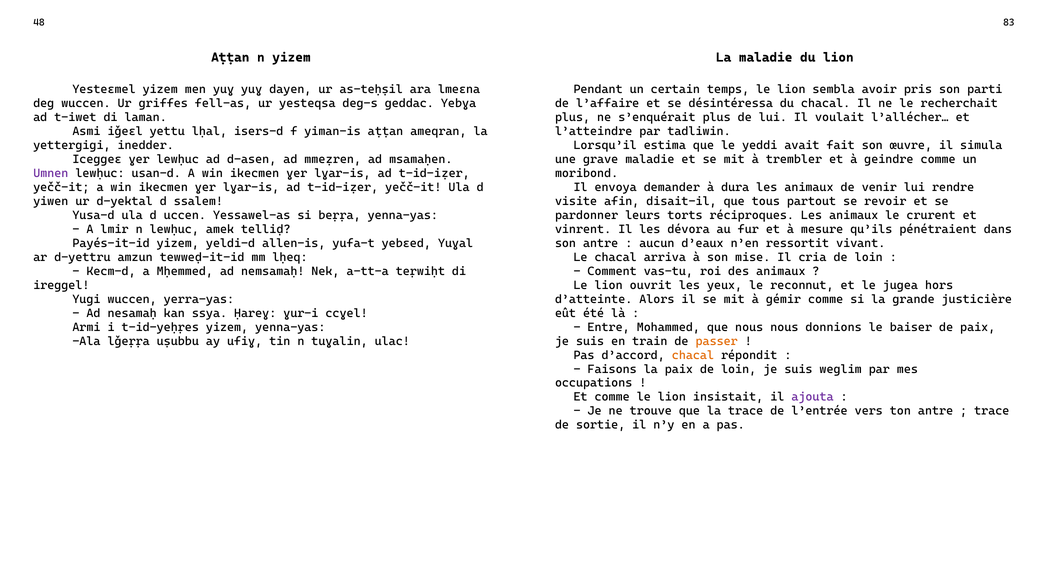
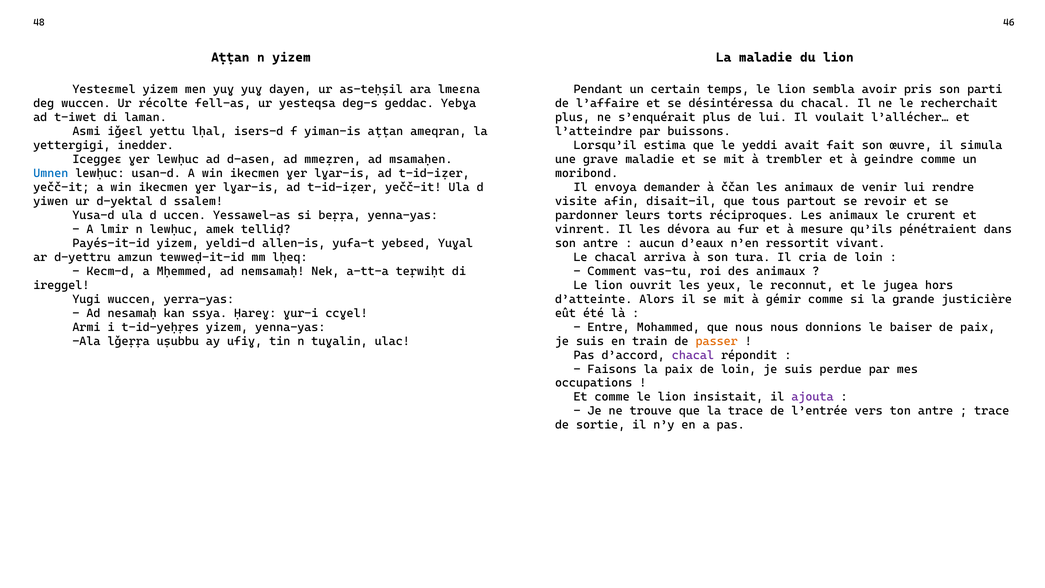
83: 83 -> 46
griffes: griffes -> récolte
tadliwin: tadliwin -> buissons
Umnen colour: purple -> blue
dura: dura -> ččan
mise: mise -> tura
chacal at (693, 355) colour: orange -> purple
weglim: weglim -> perdue
